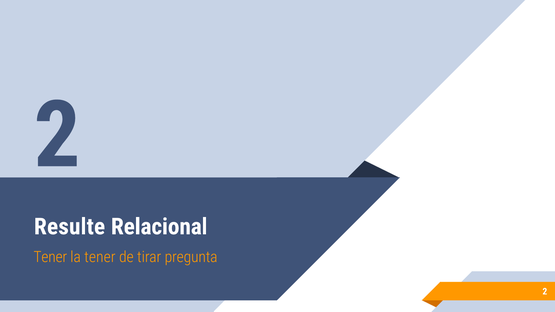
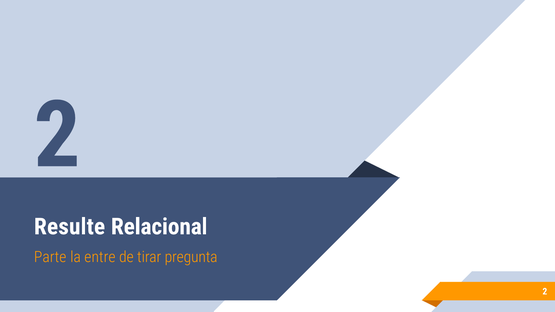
Tener at (50, 257): Tener -> Parte
la tener: tener -> entre
